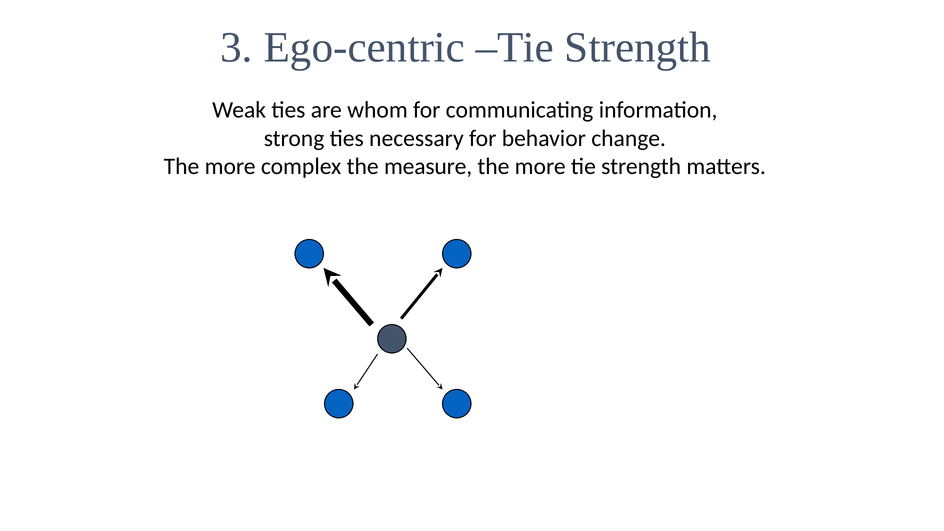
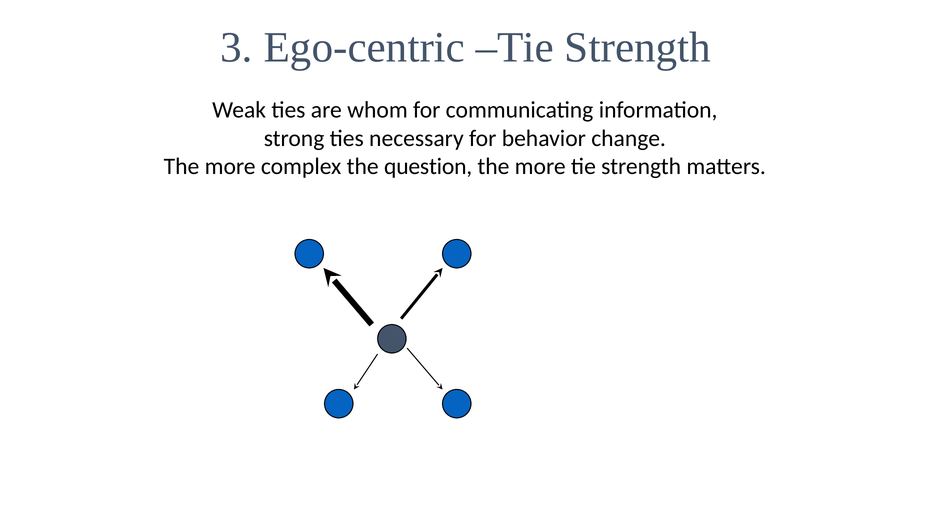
measure: measure -> question
